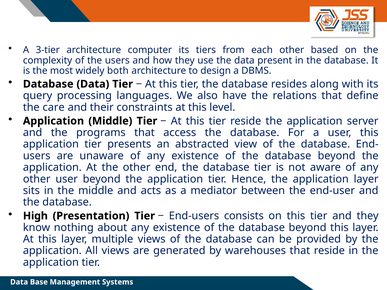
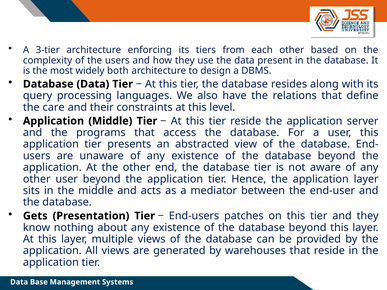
computer: computer -> enforcing
High: High -> Gets
consists: consists -> patches
